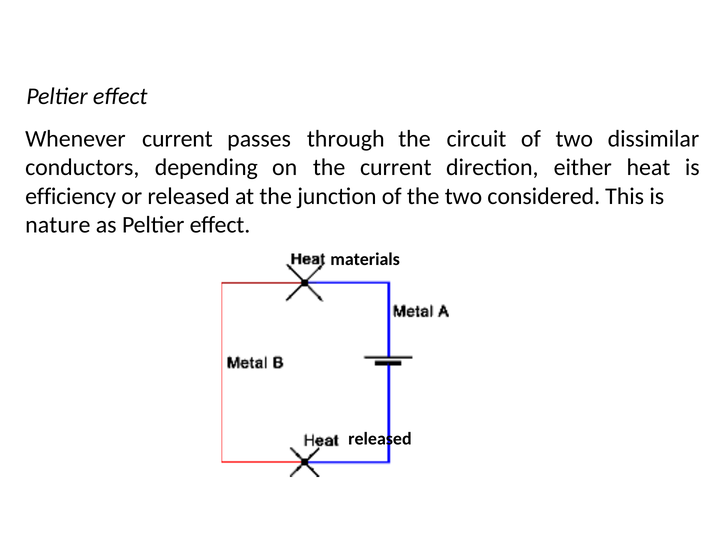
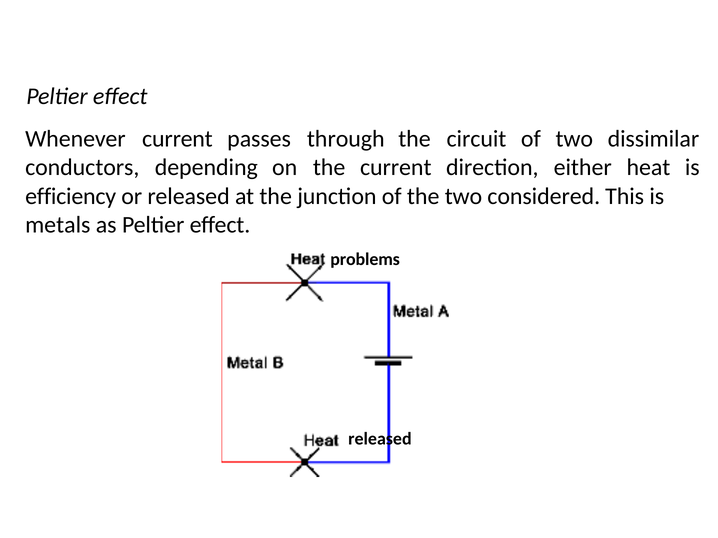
nature: nature -> metals
materials: materials -> problems
